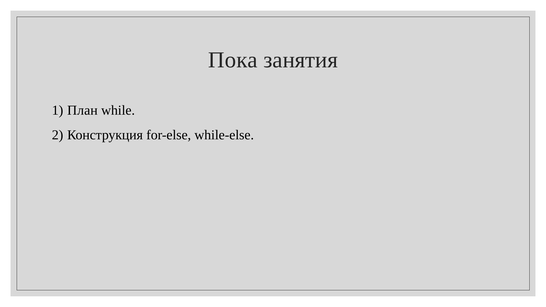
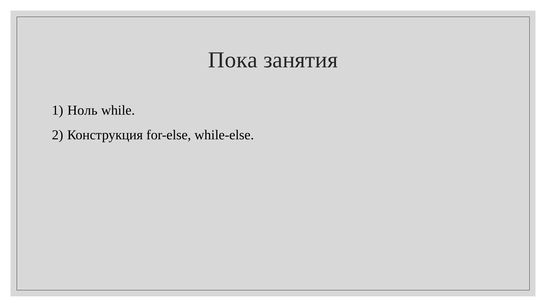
План: План -> Ноль
